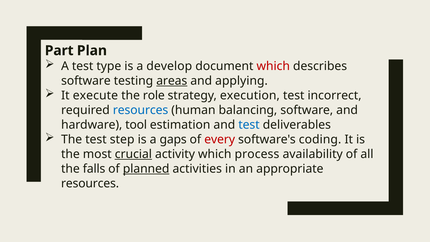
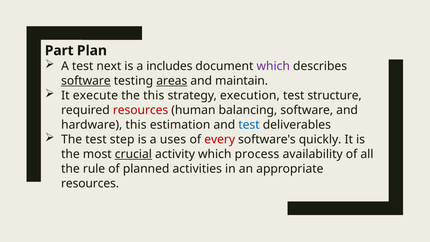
type: type -> next
develop: develop -> includes
which at (273, 66) colour: red -> purple
software at (86, 81) underline: none -> present
applying: applying -> maintain
the role: role -> this
incorrect: incorrect -> structure
resources at (141, 110) colour: blue -> red
hardware tool: tool -> this
gaps: gaps -> uses
coding: coding -> quickly
falls: falls -> rule
planned underline: present -> none
